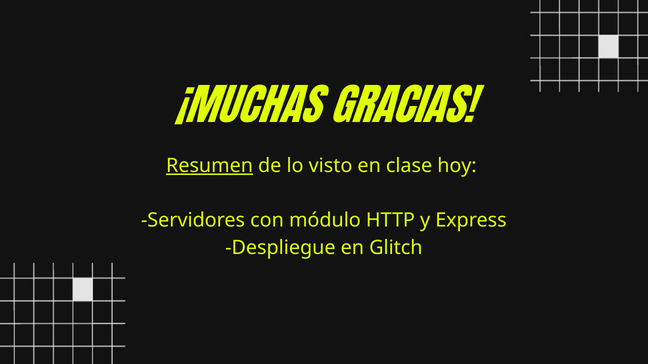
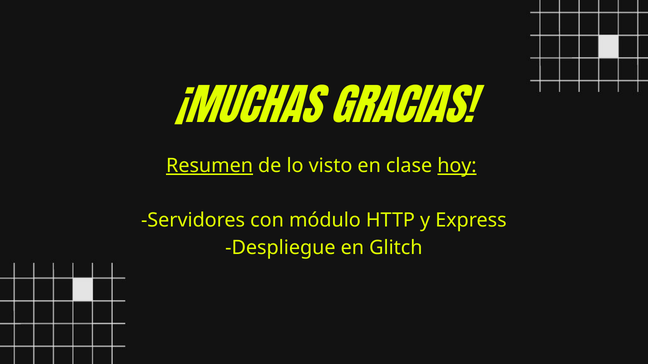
hoy underline: none -> present
